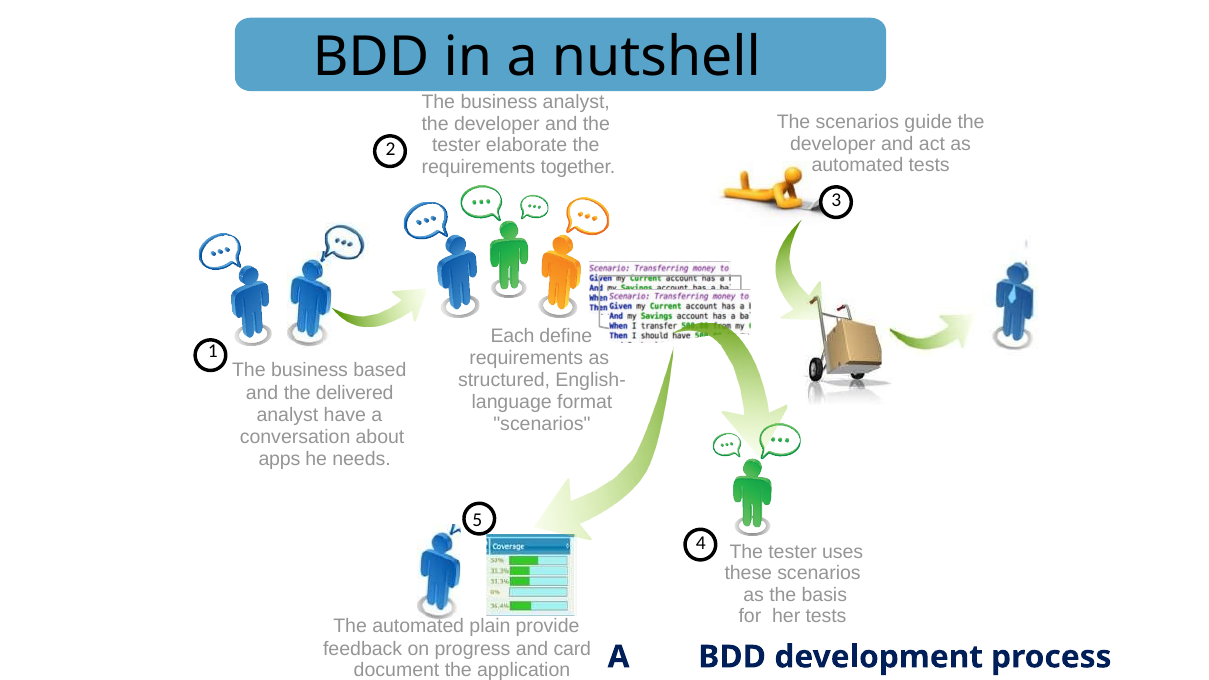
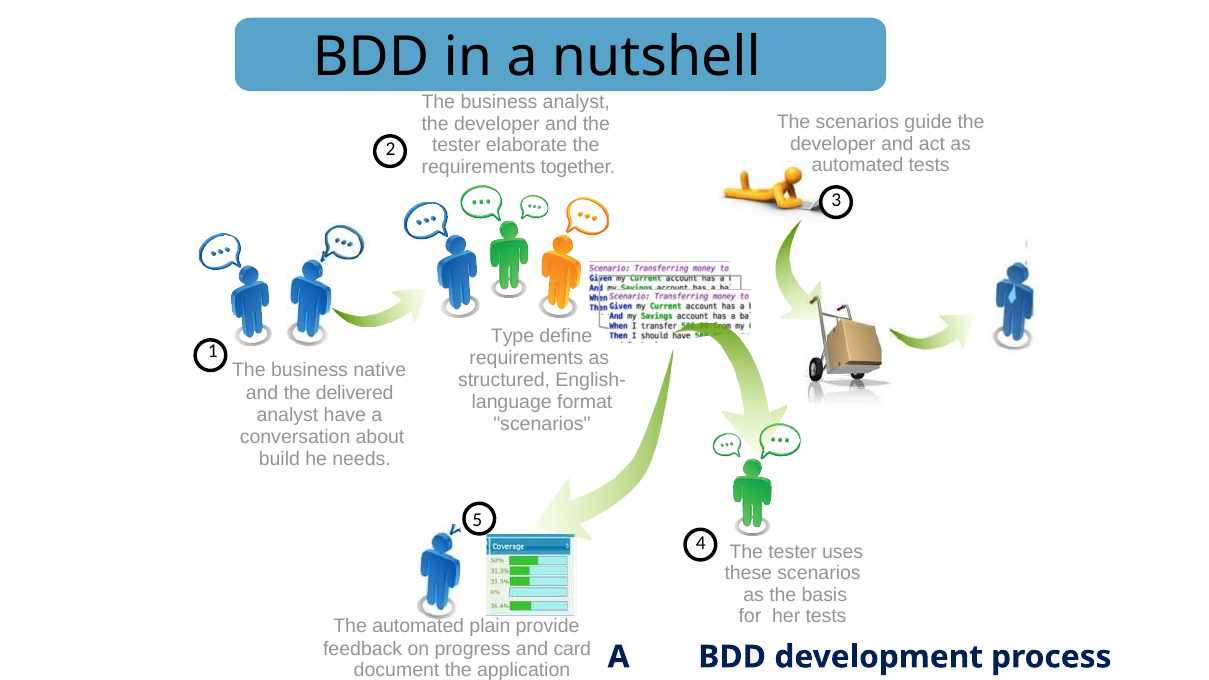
Each: Each -> Type
based: based -> native
apps: apps -> build
